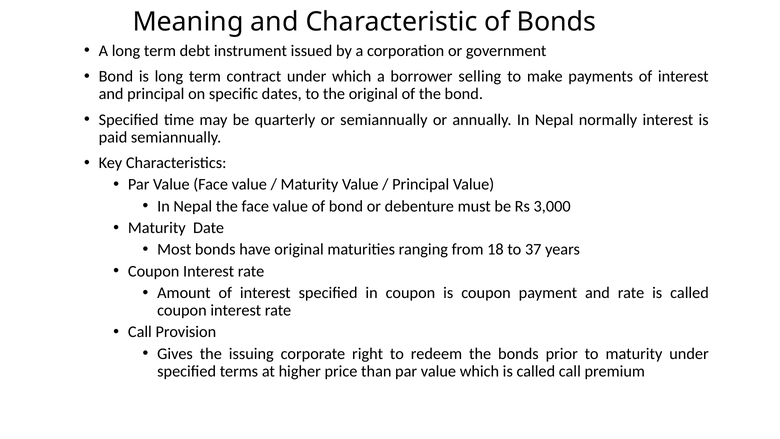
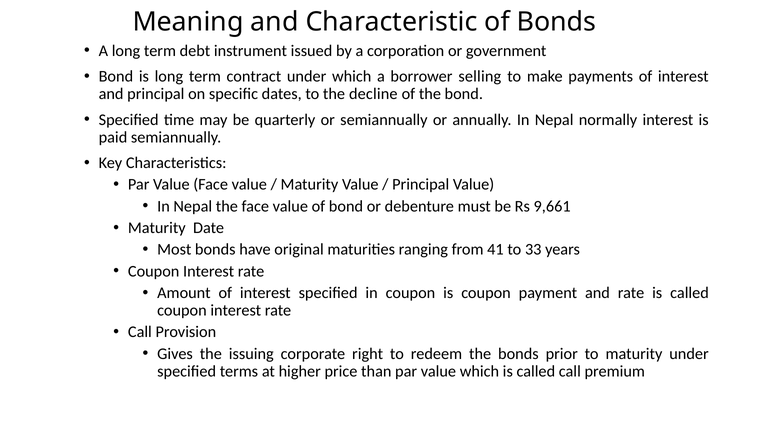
the original: original -> decline
3,000: 3,000 -> 9,661
18: 18 -> 41
37: 37 -> 33
